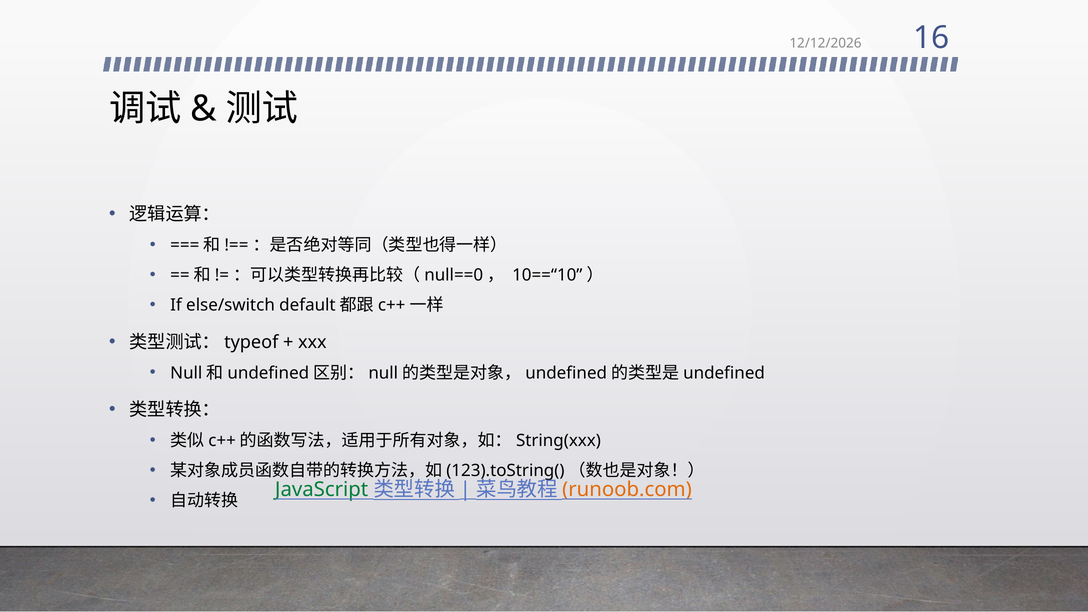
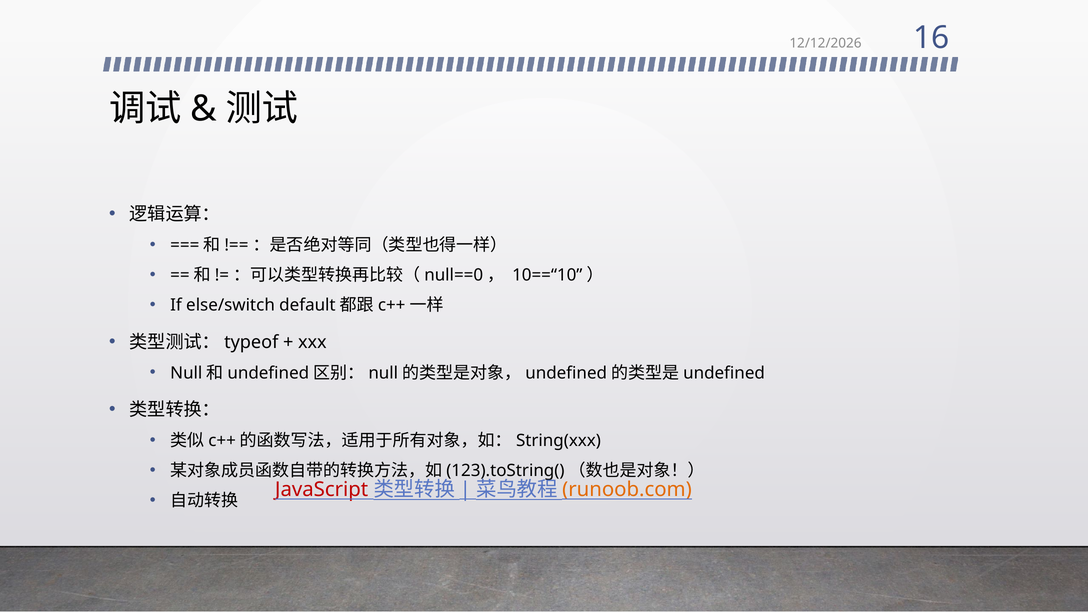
JavaScript colour: green -> red
